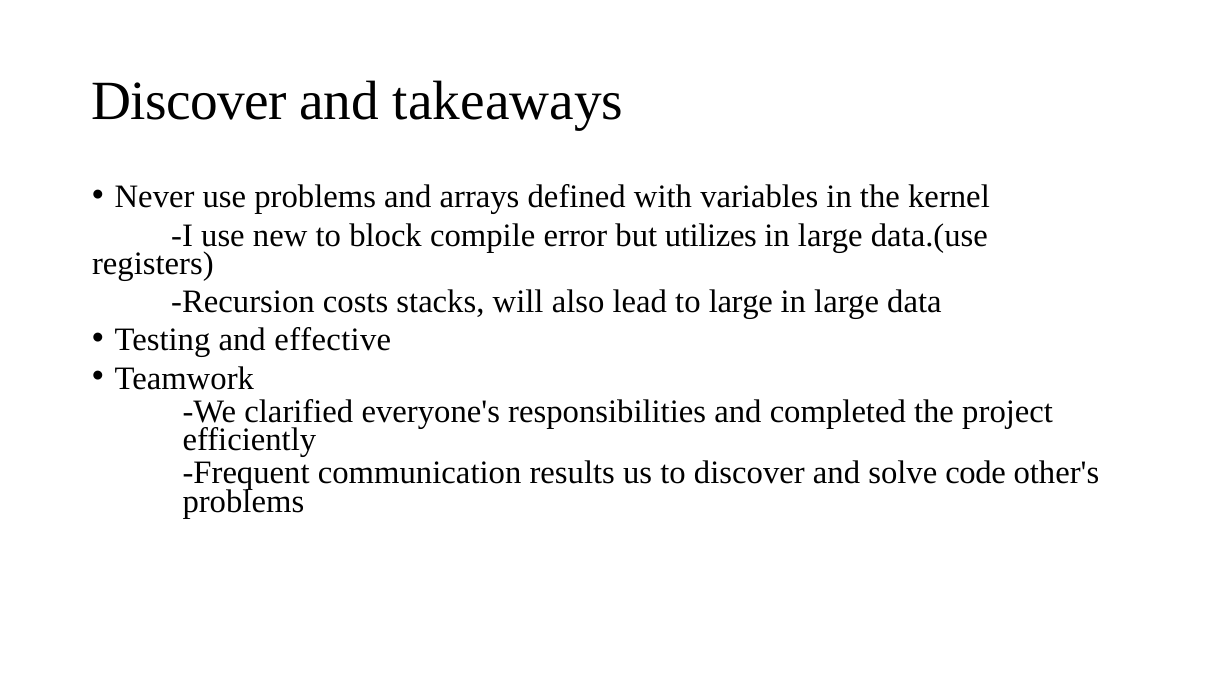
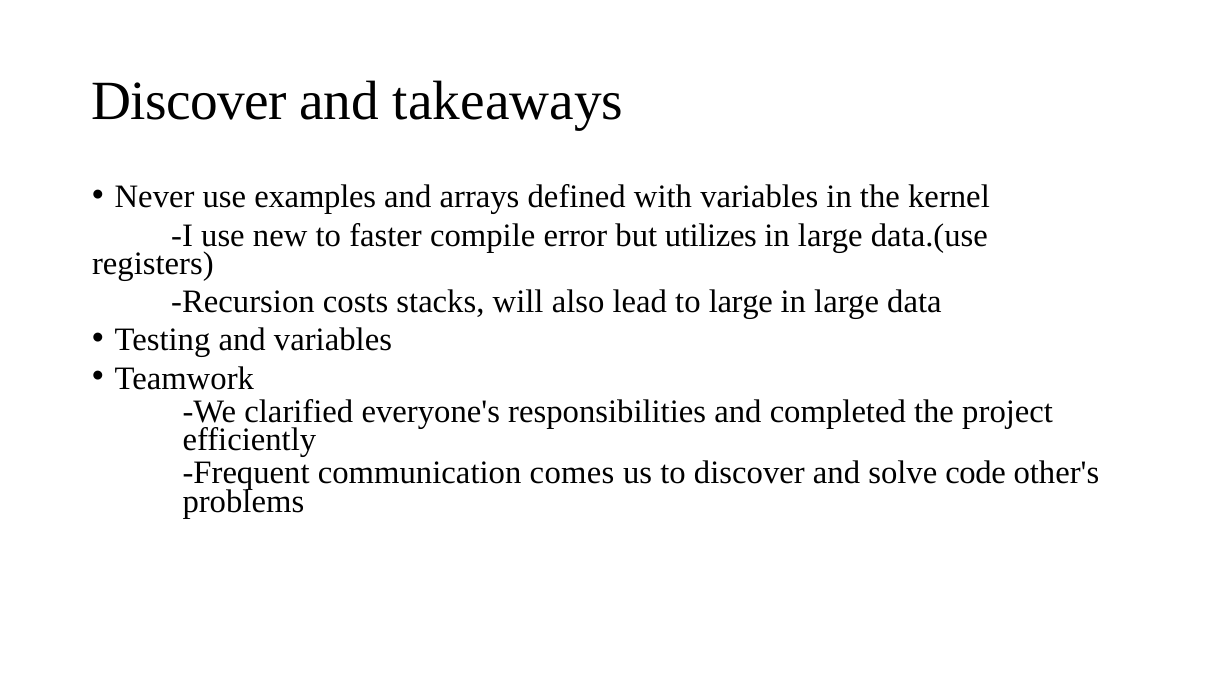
use problems: problems -> examples
block: block -> faster
and effective: effective -> variables
results: results -> comes
